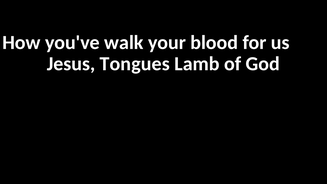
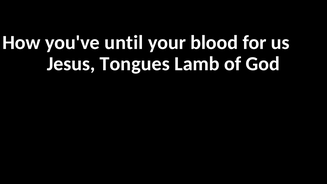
walk: walk -> until
